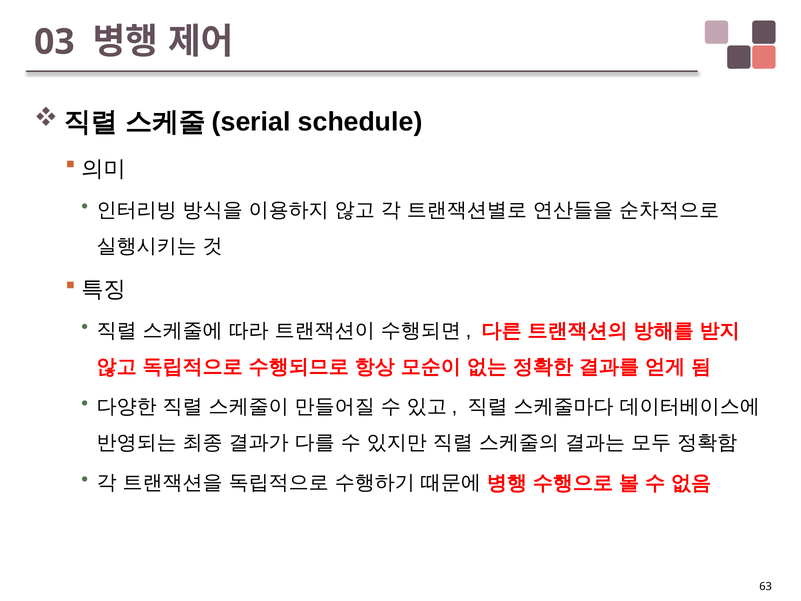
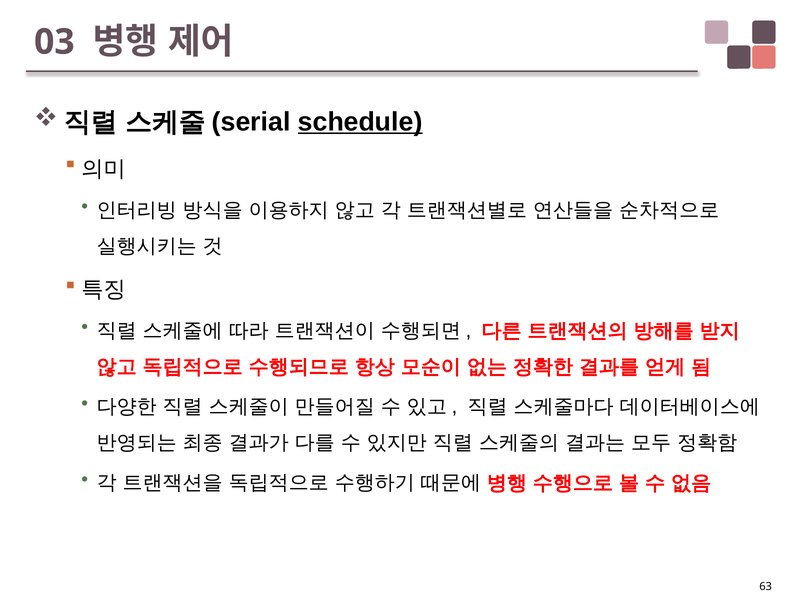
schedule underline: none -> present
